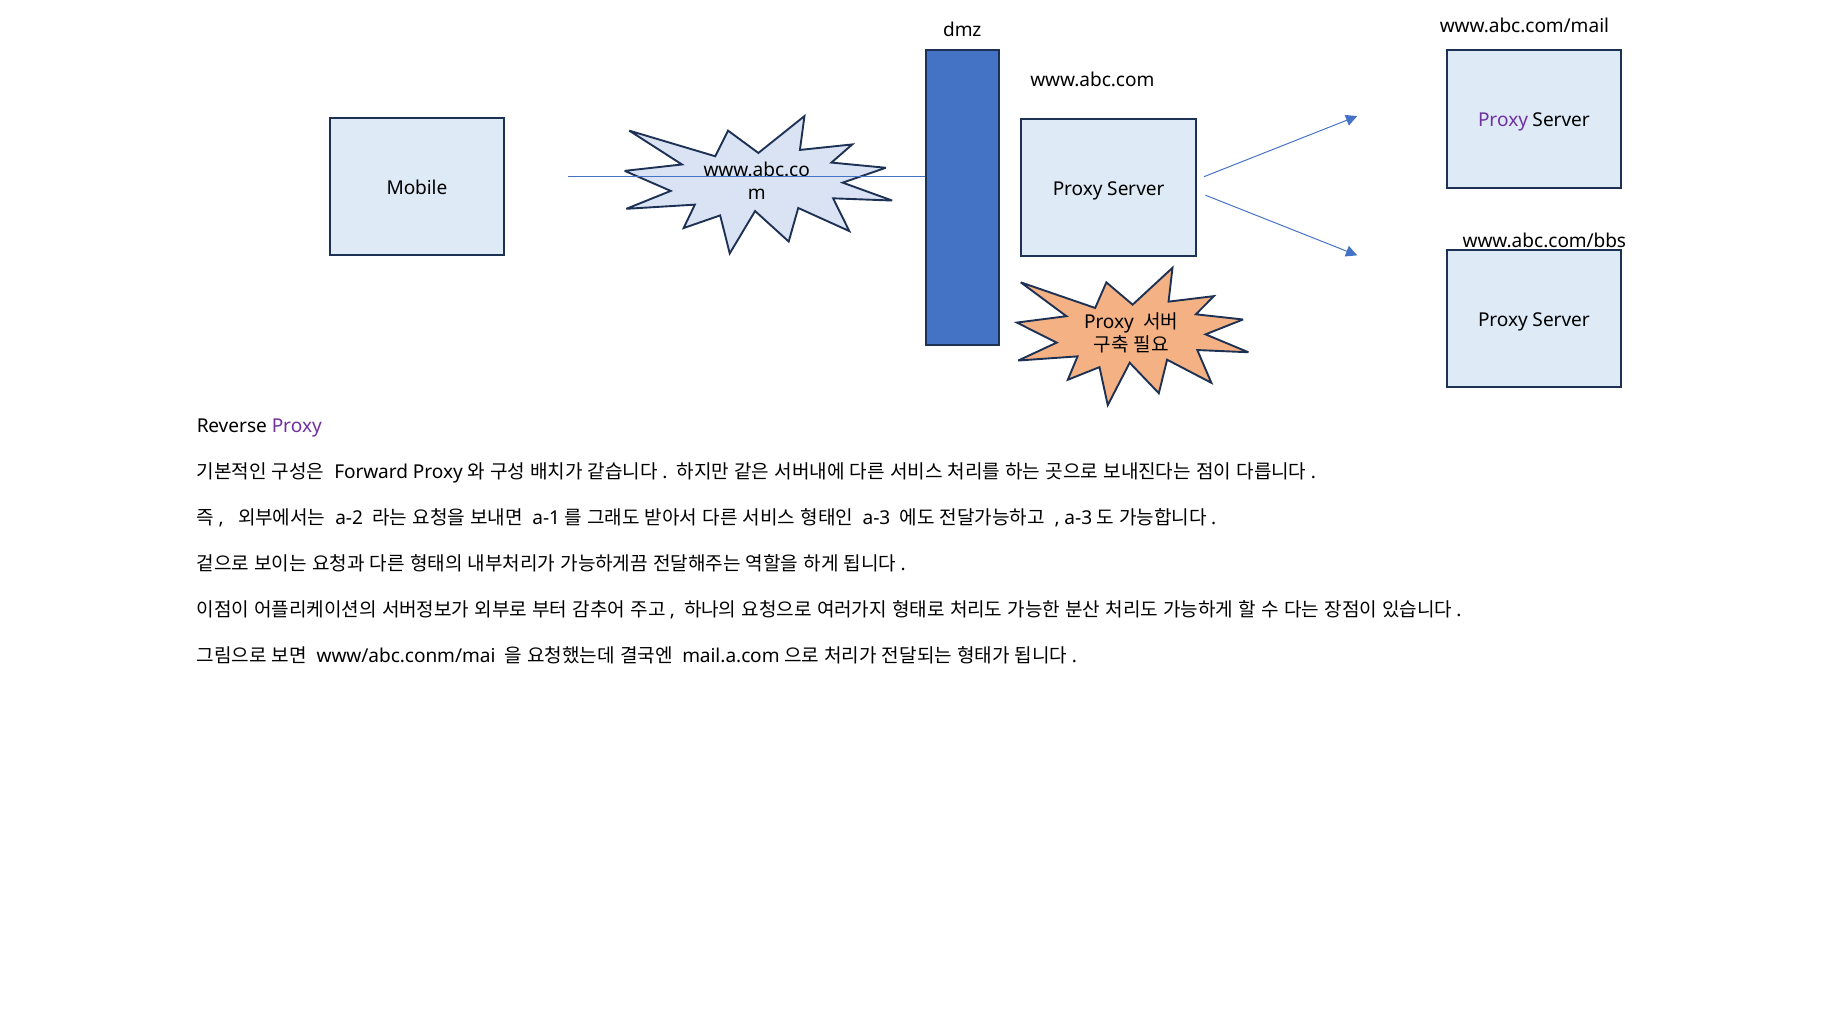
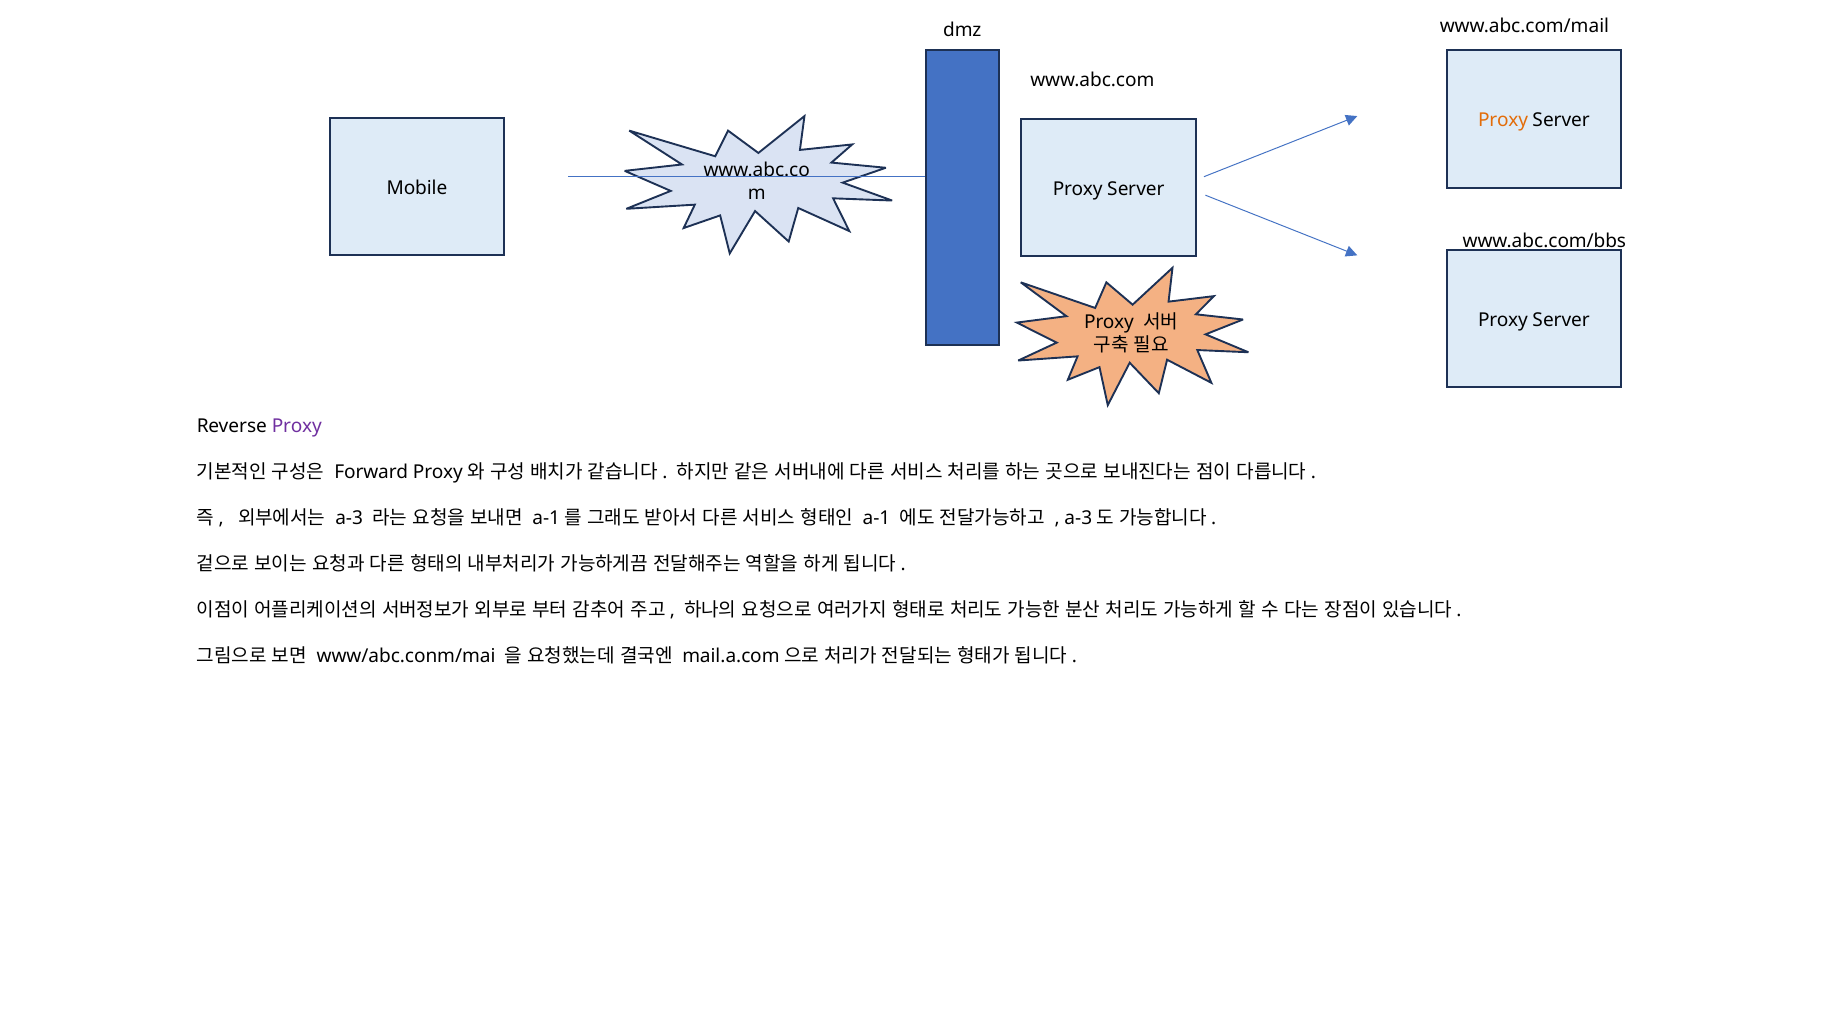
Proxy at (1503, 120) colour: purple -> orange
a-2: a-2 -> a-3
a-3: a-3 -> a-1
